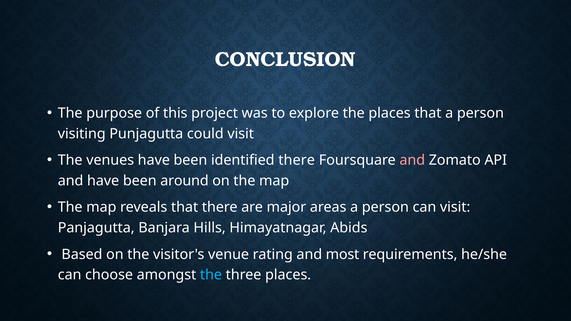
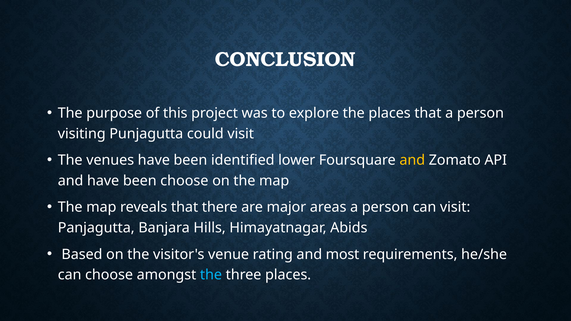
identified there: there -> lower
and at (412, 160) colour: pink -> yellow
been around: around -> choose
